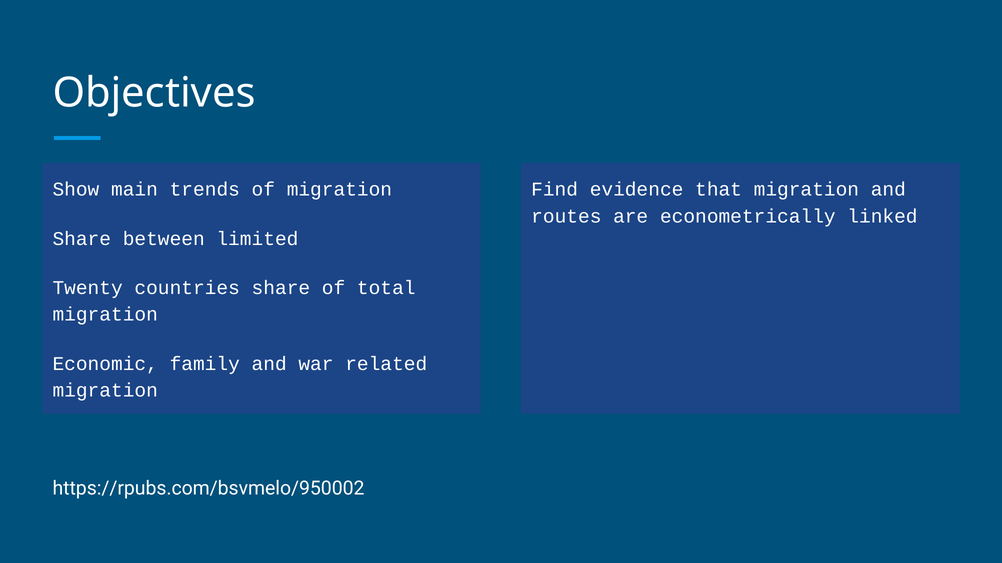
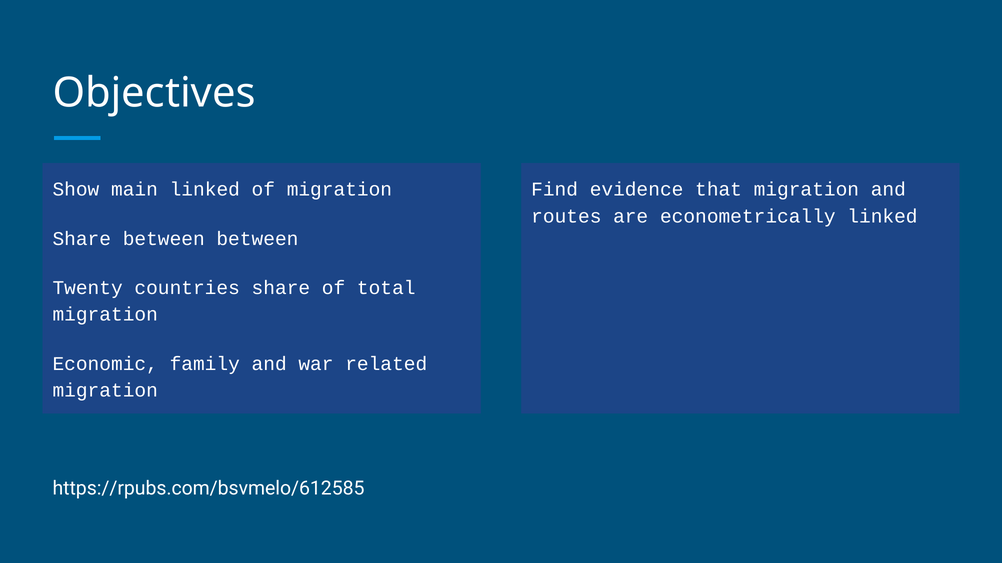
main trends: trends -> linked
between limited: limited -> between
https://rpubs.com/bsvmelo/950002: https://rpubs.com/bsvmelo/950002 -> https://rpubs.com/bsvmelo/612585
